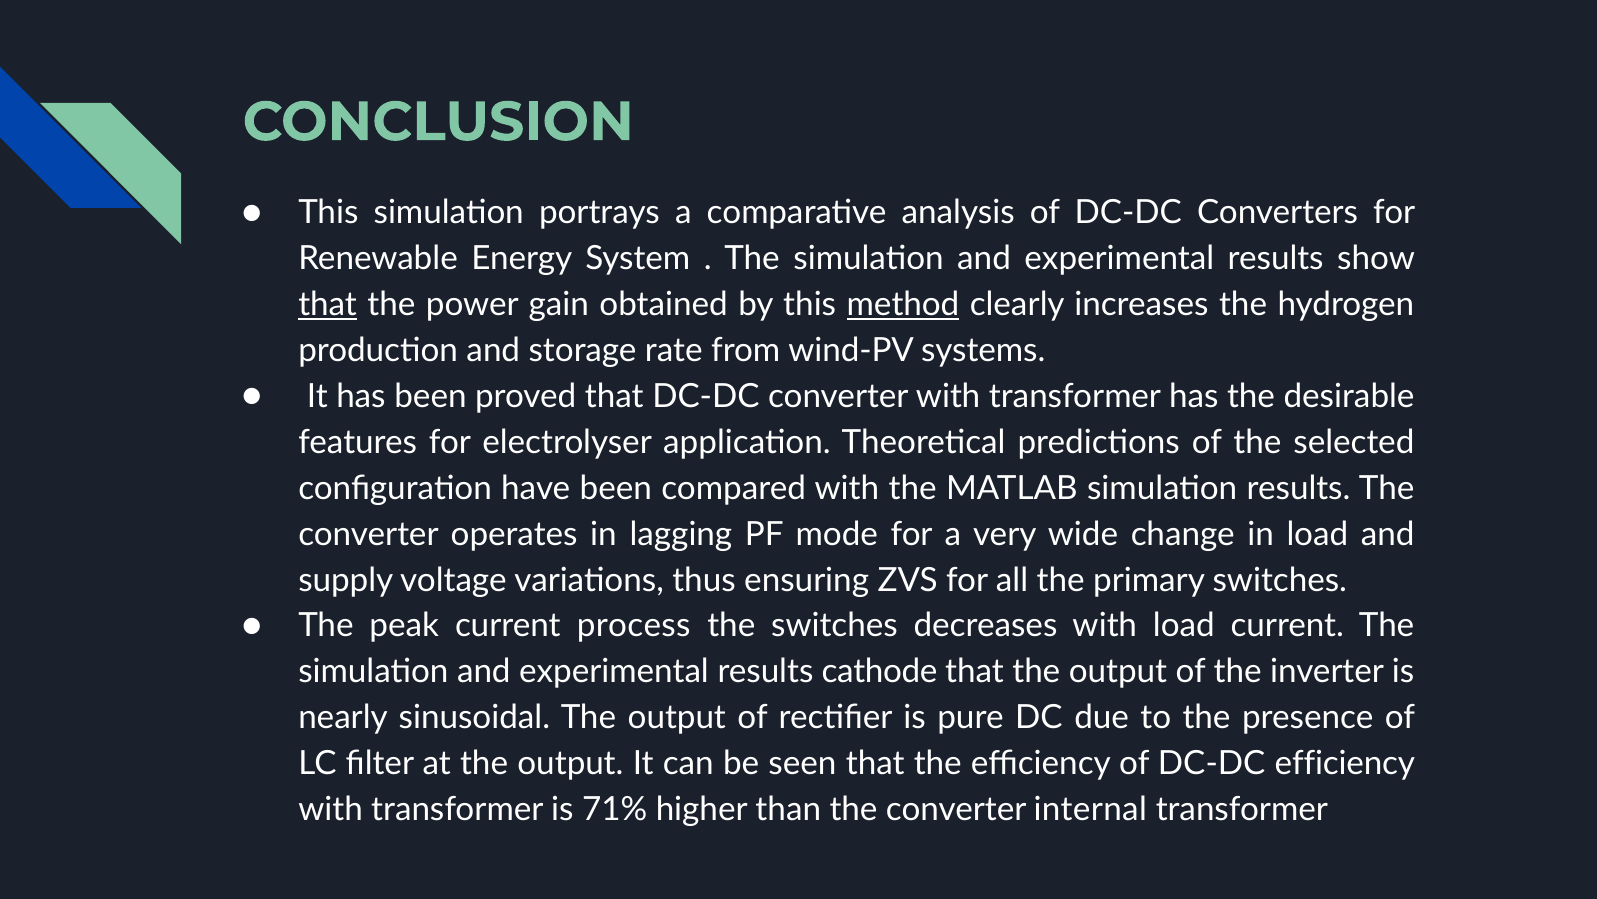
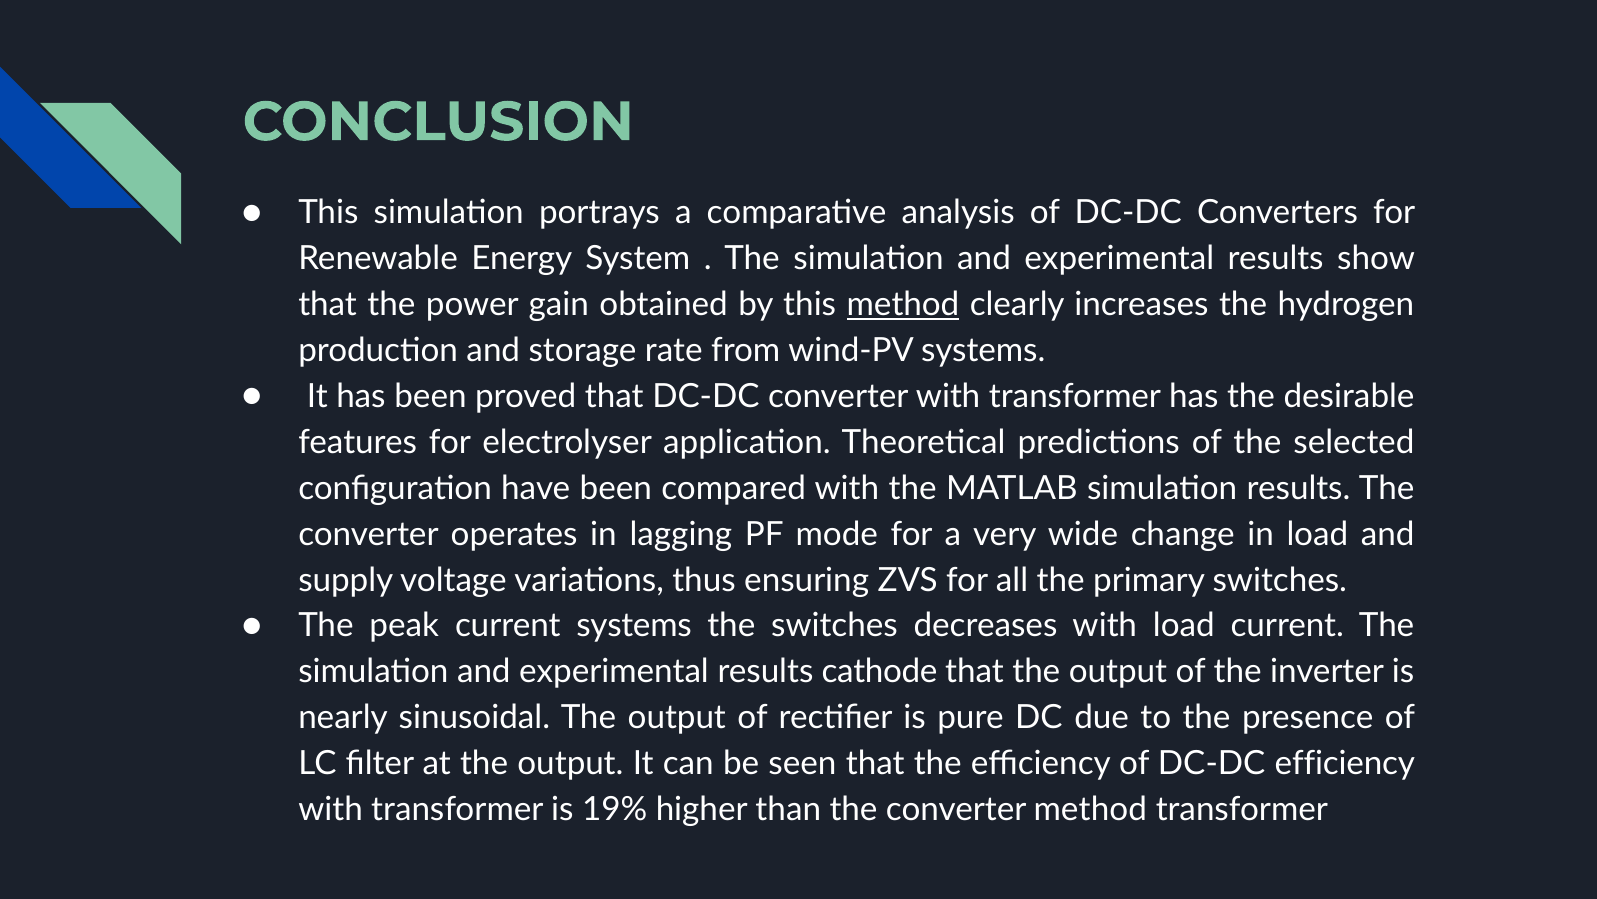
that at (328, 304) underline: present -> none
current process: process -> systems
71%: 71% -> 19%
converter internal: internal -> method
